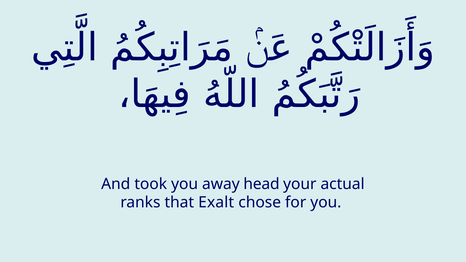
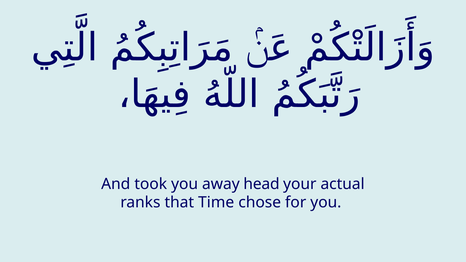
Exalt: Exalt -> Time
